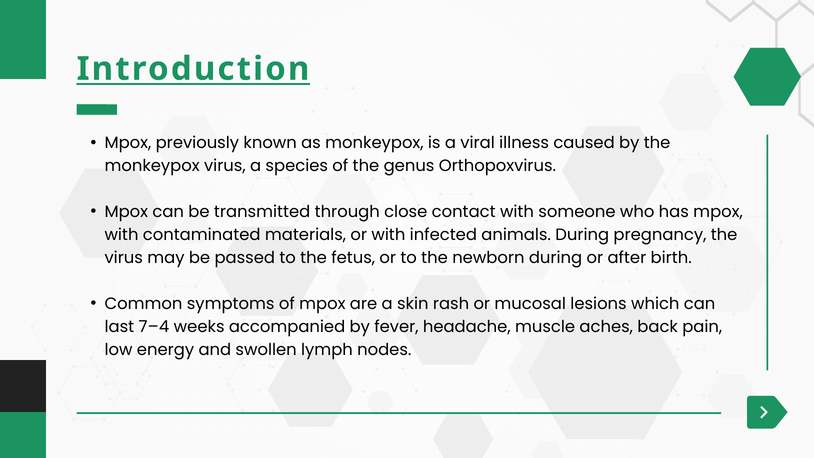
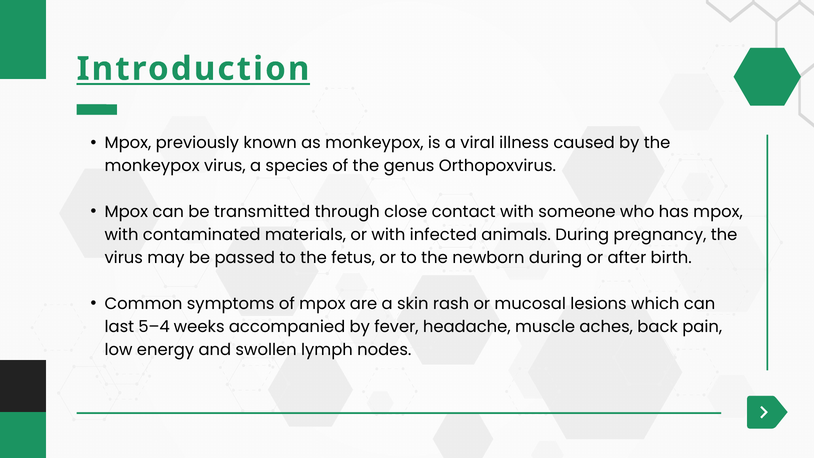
7–4: 7–4 -> 5–4
